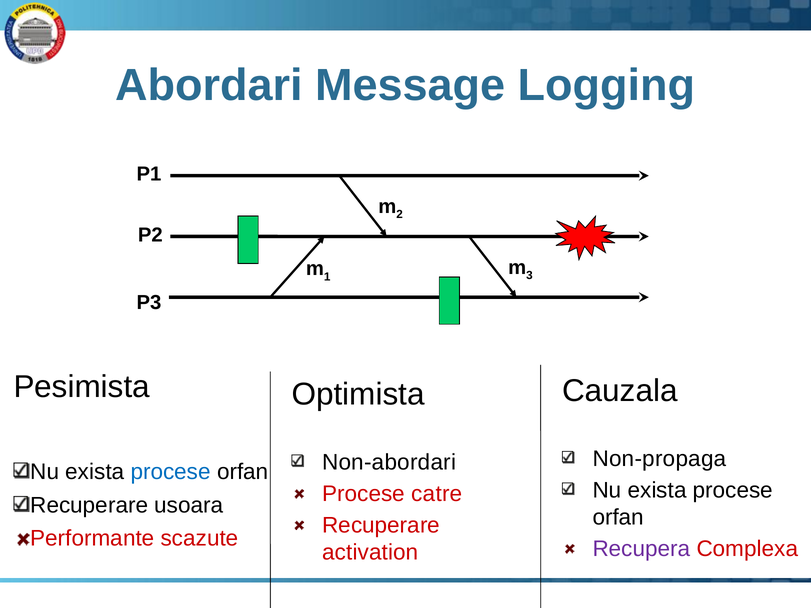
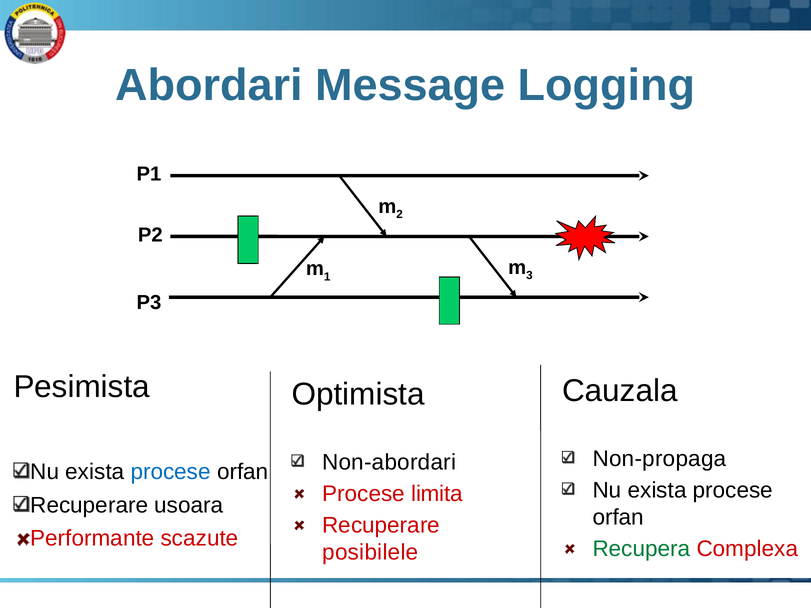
catre: catre -> limita
Recupera colour: purple -> green
activation: activation -> posibilele
